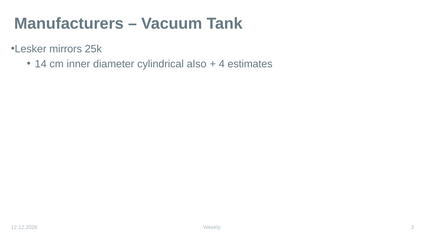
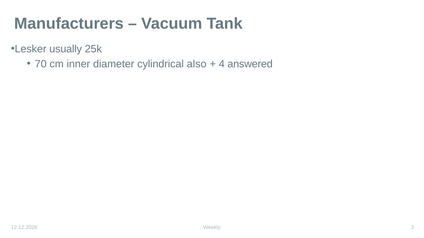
mirrors: mirrors -> usually
14: 14 -> 70
estimates: estimates -> answered
